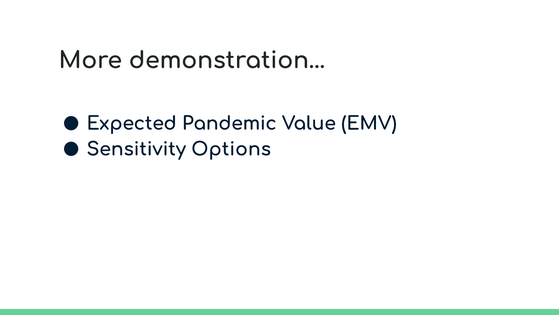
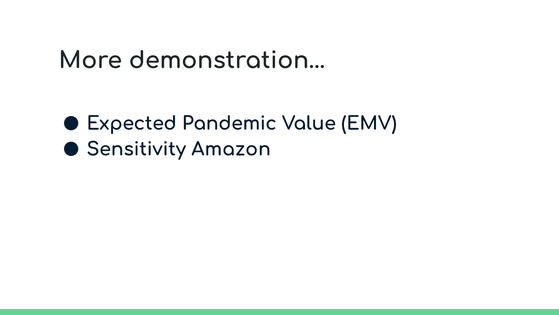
Options: Options -> Amazon
